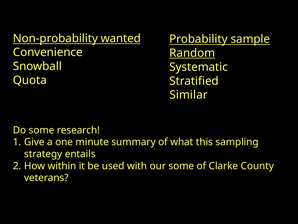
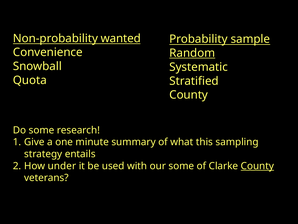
Similar at (189, 95): Similar -> County
within: within -> under
County at (257, 166) underline: none -> present
